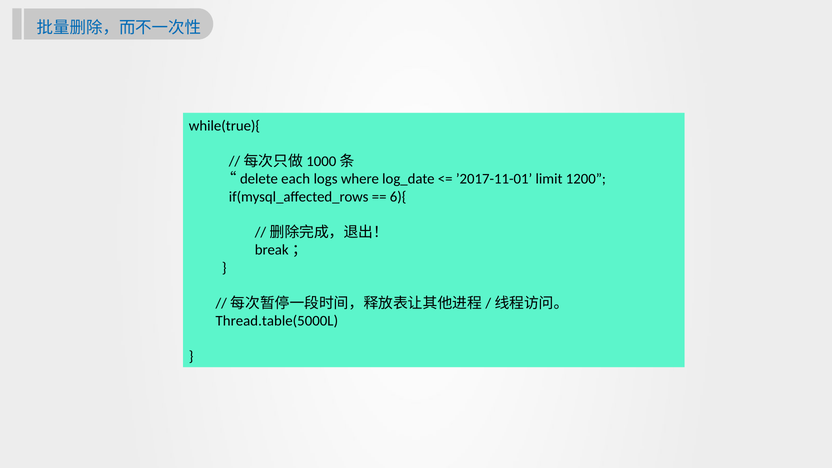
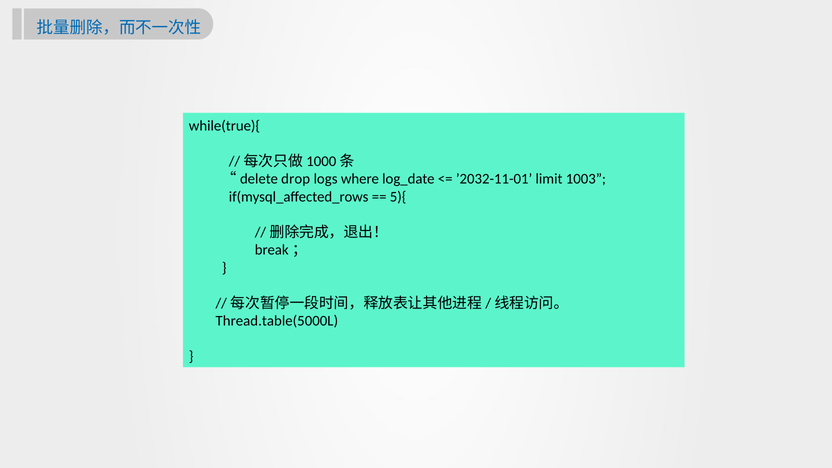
each: each -> drop
’2017-11-01: ’2017-11-01 -> ’2032-11-01
1200: 1200 -> 1003
6){: 6){ -> 5){
